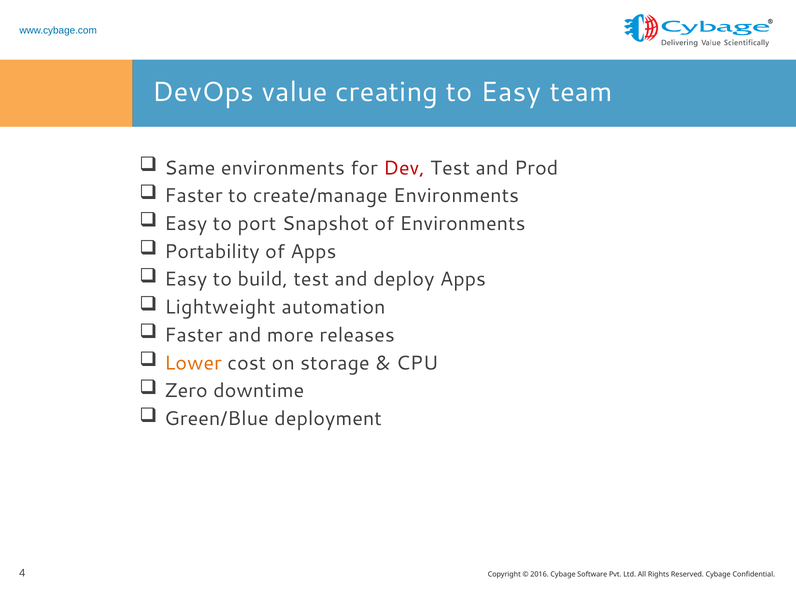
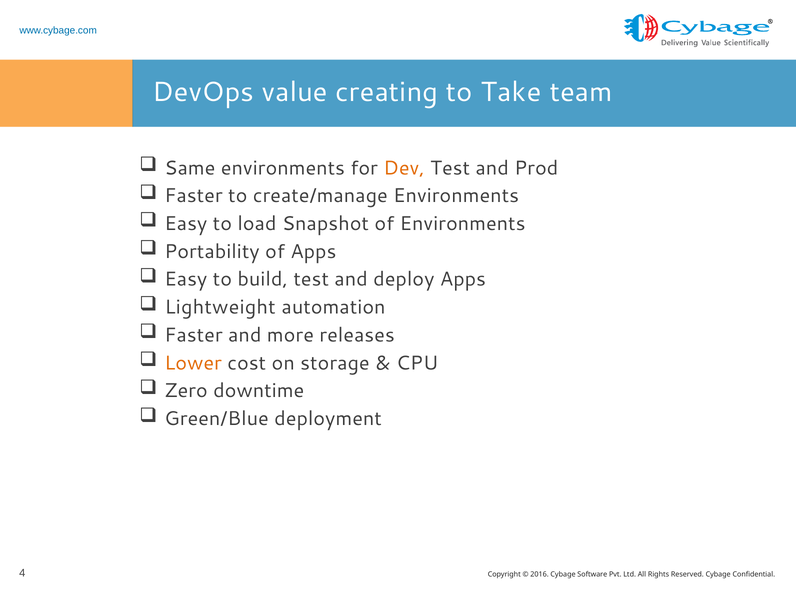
to Easy: Easy -> Take
Dev colour: red -> orange
port: port -> load
